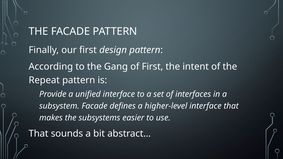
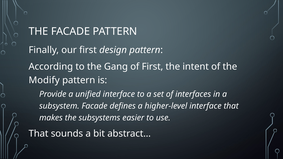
Repeat: Repeat -> Modify
